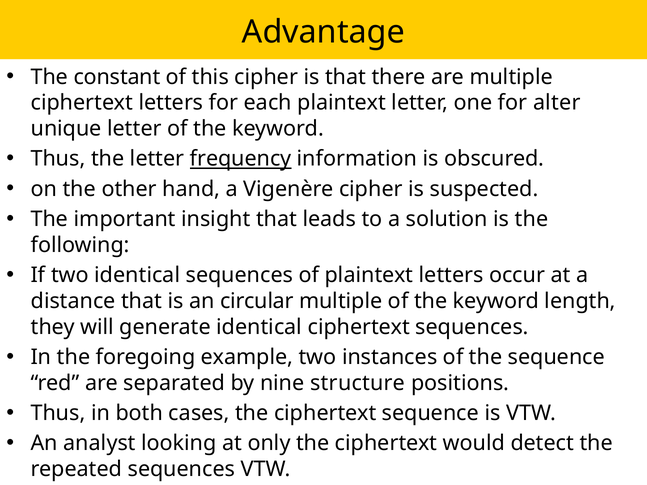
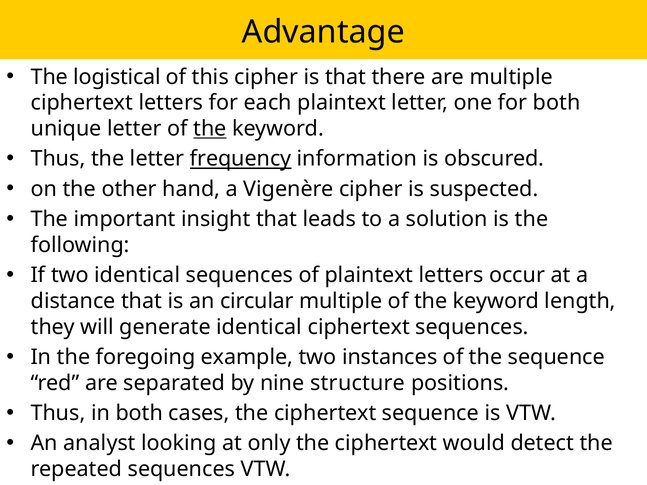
constant: constant -> logistical
for alter: alter -> both
the at (210, 129) underline: none -> present
